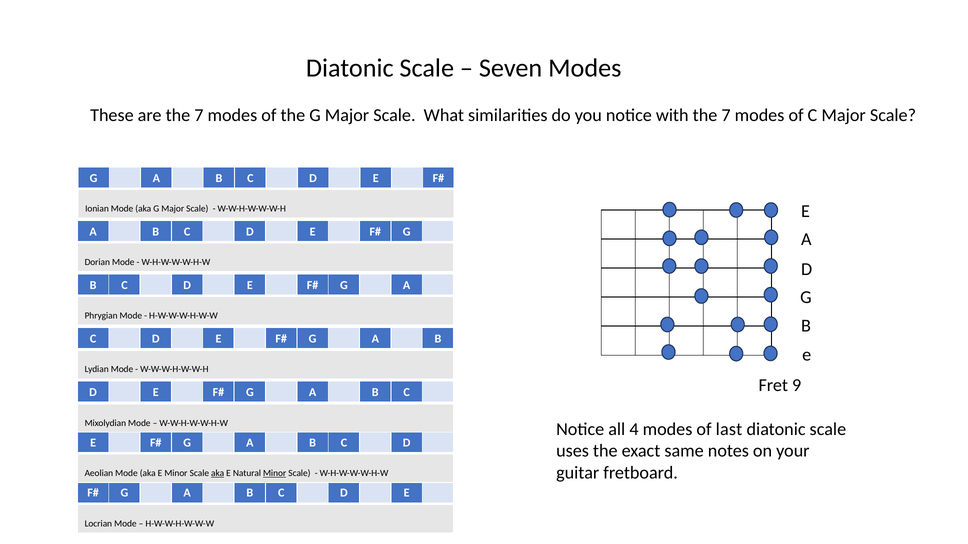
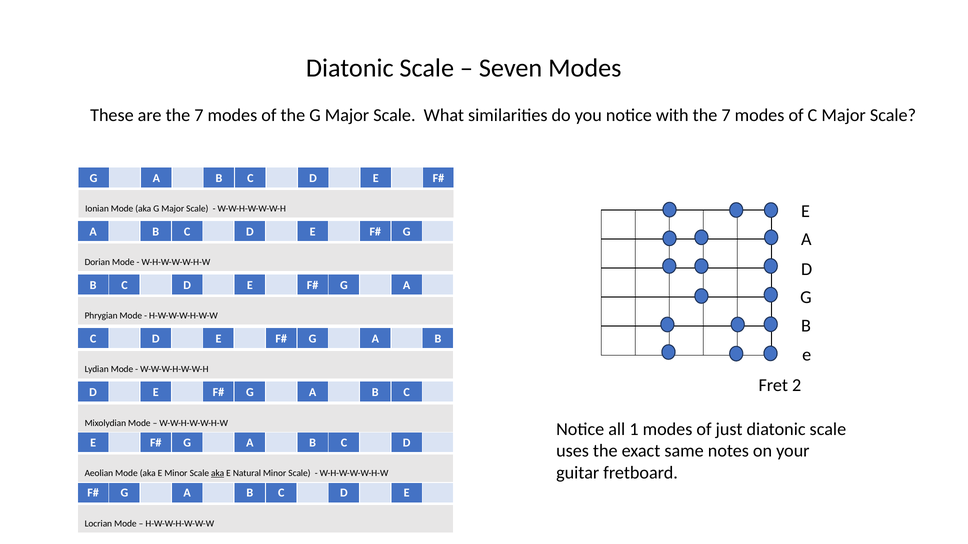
9: 9 -> 2
4: 4 -> 1
last: last -> just
Minor at (275, 474) underline: present -> none
